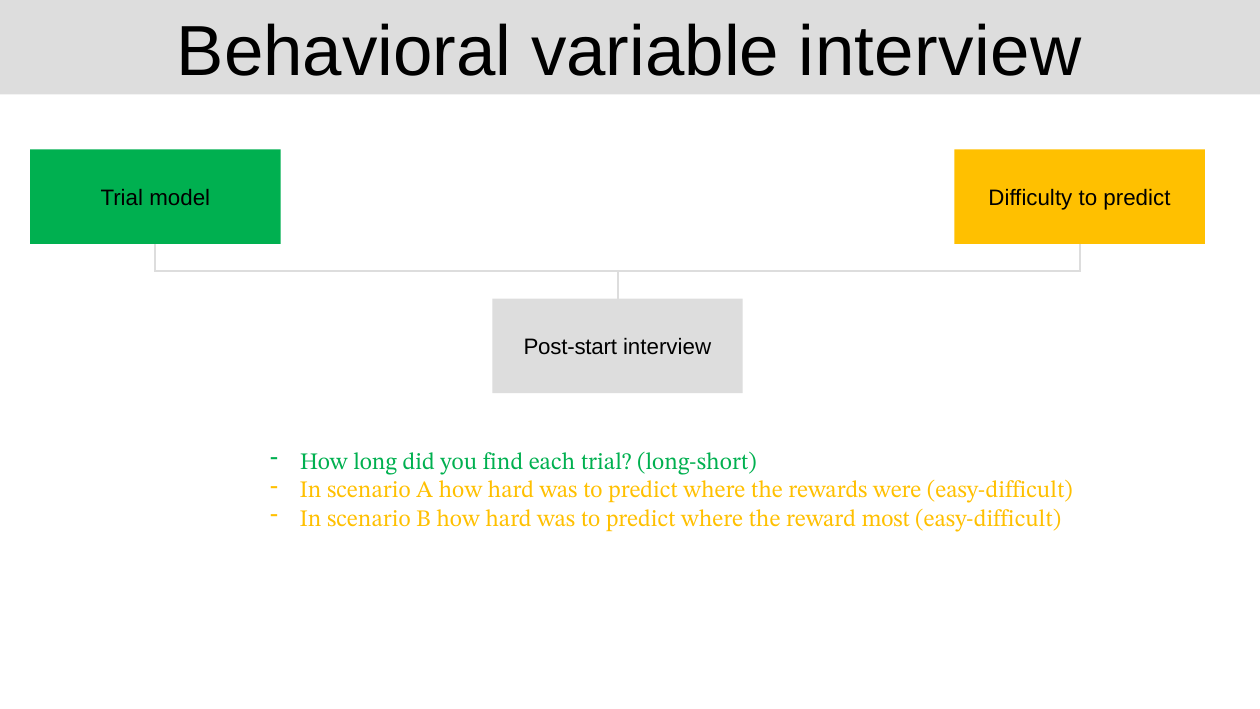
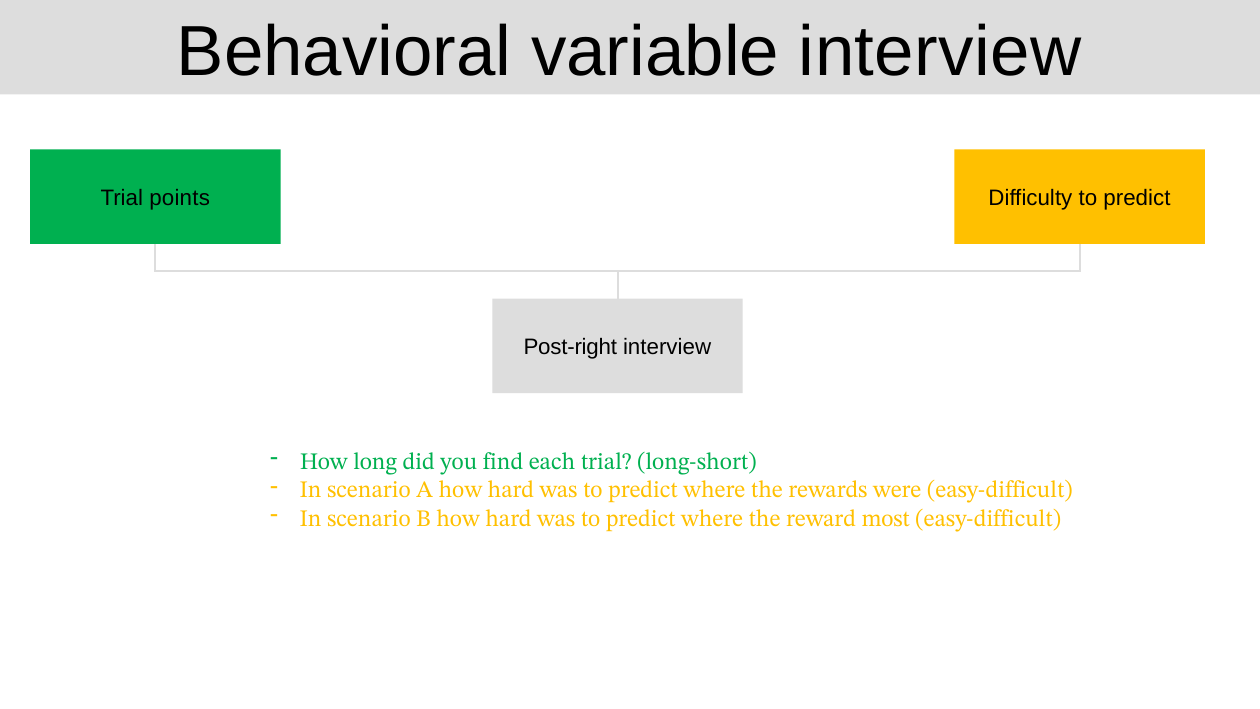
model: model -> points
Post-start: Post-start -> Post-right
